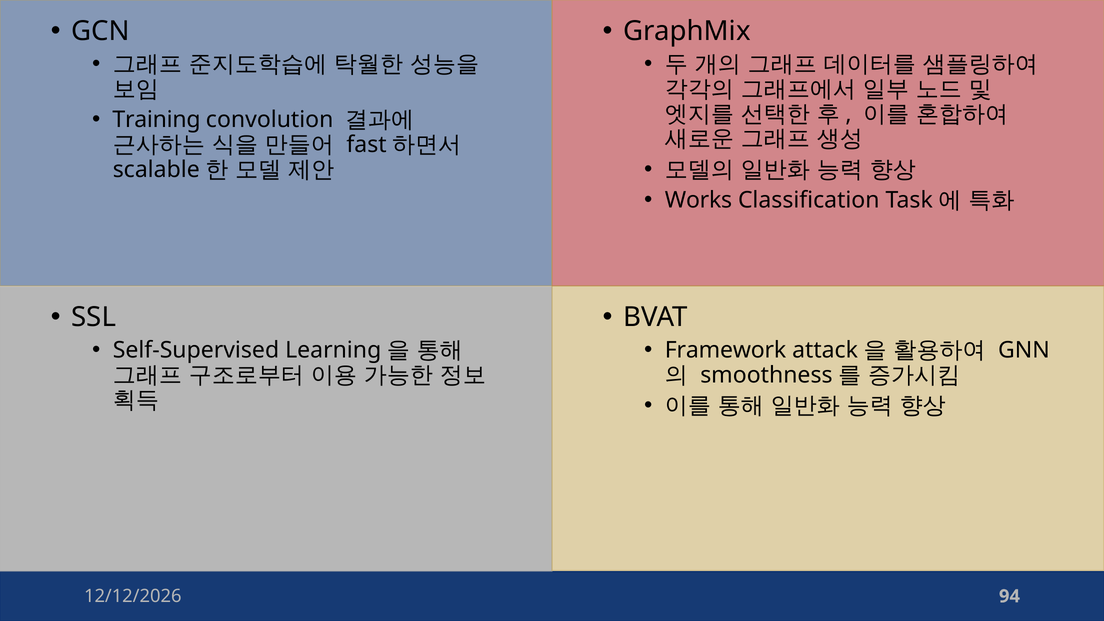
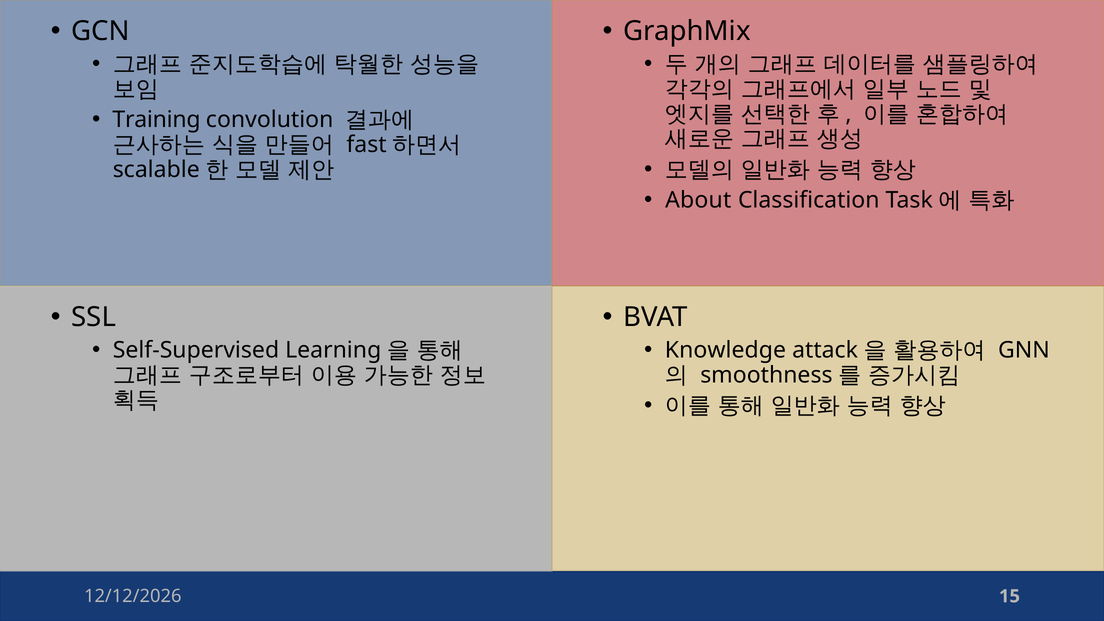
Works: Works -> About
Framework: Framework -> Knowledge
94: 94 -> 15
